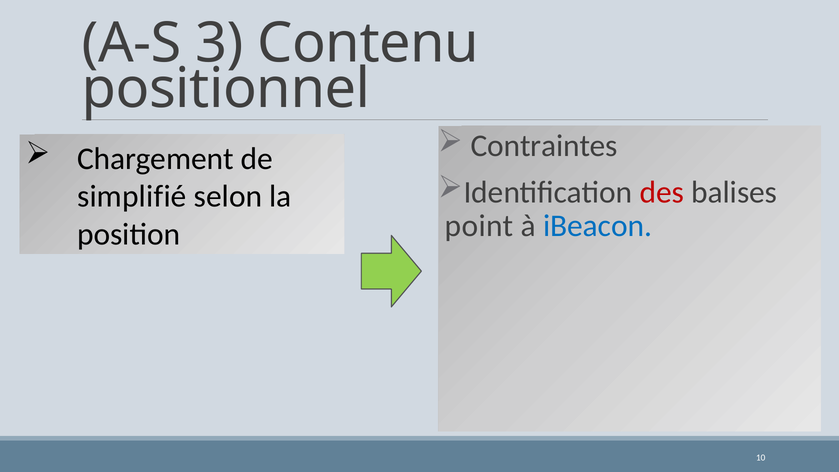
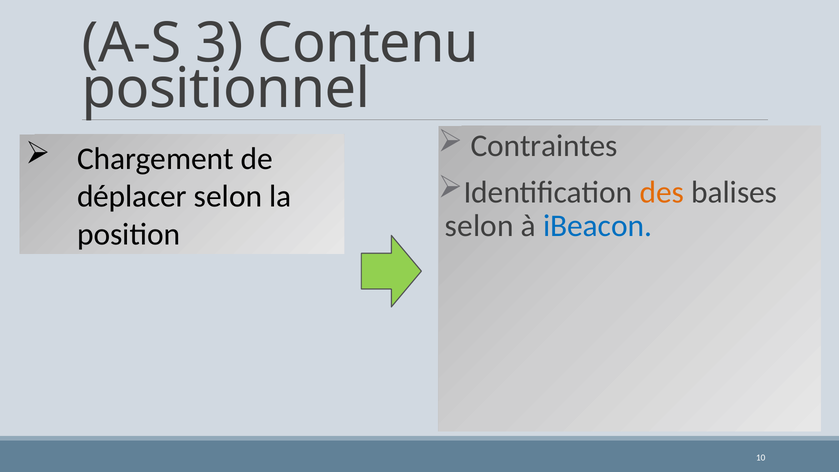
des colour: red -> orange
simplifié: simplifié -> déplacer
point at (479, 226): point -> selon
